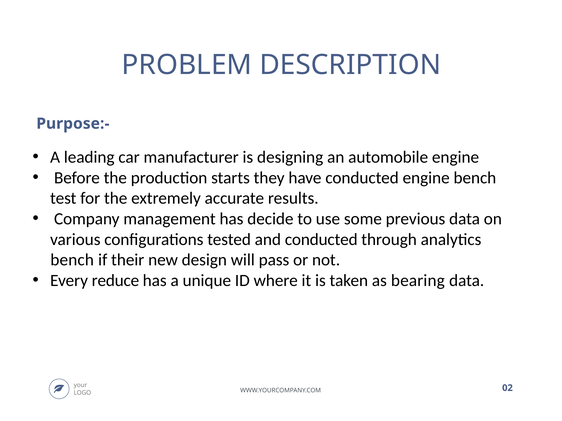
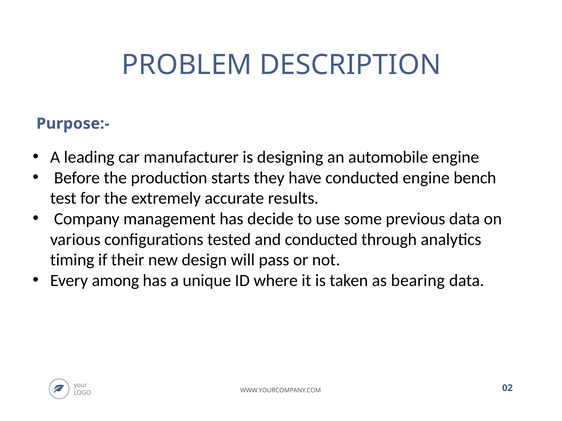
bench at (72, 260): bench -> timing
reduce: reduce -> among
